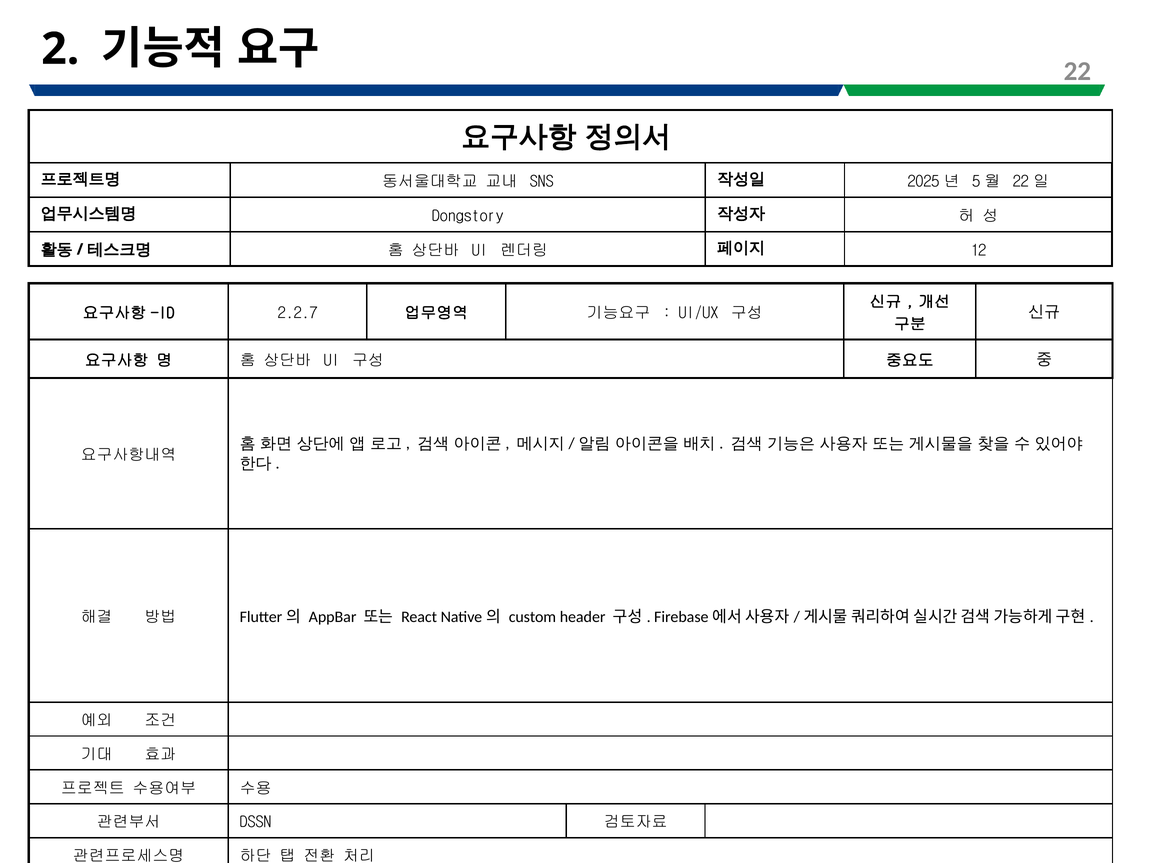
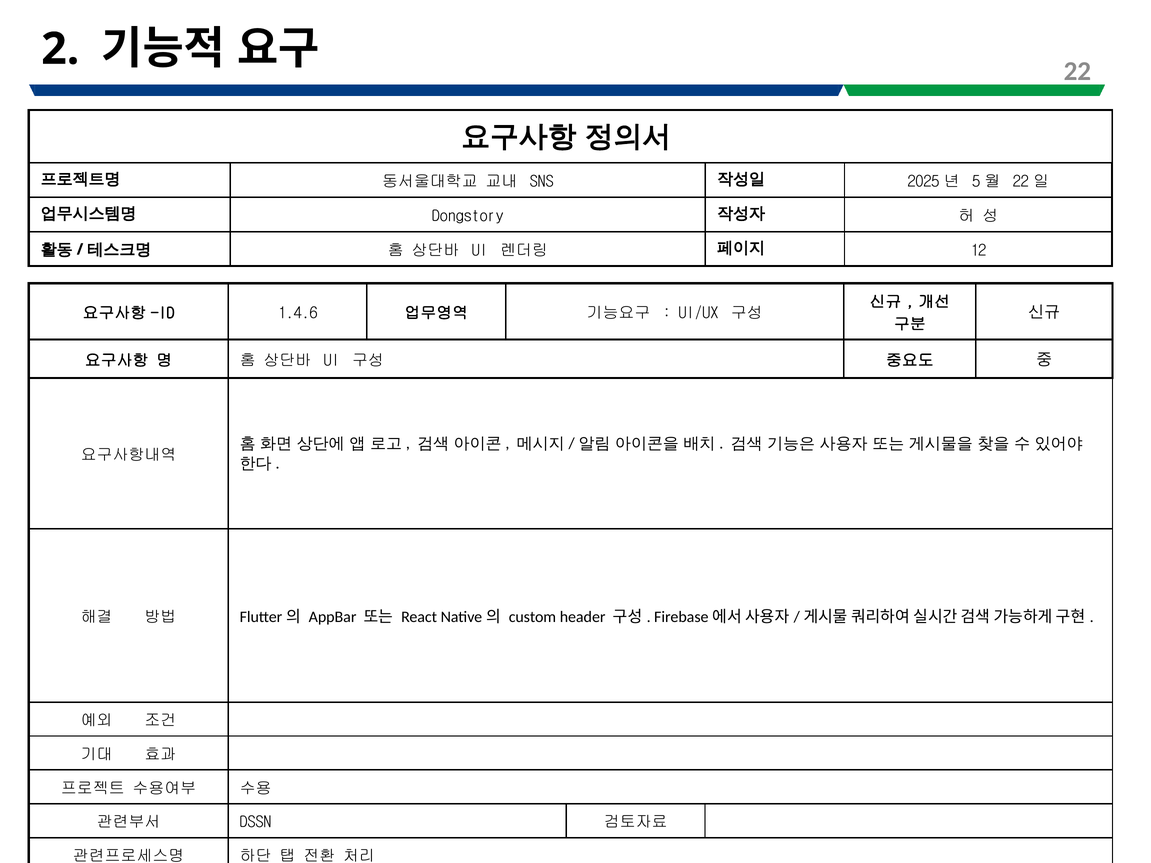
2.2.7: 2.2.7 -> 1.4.6
